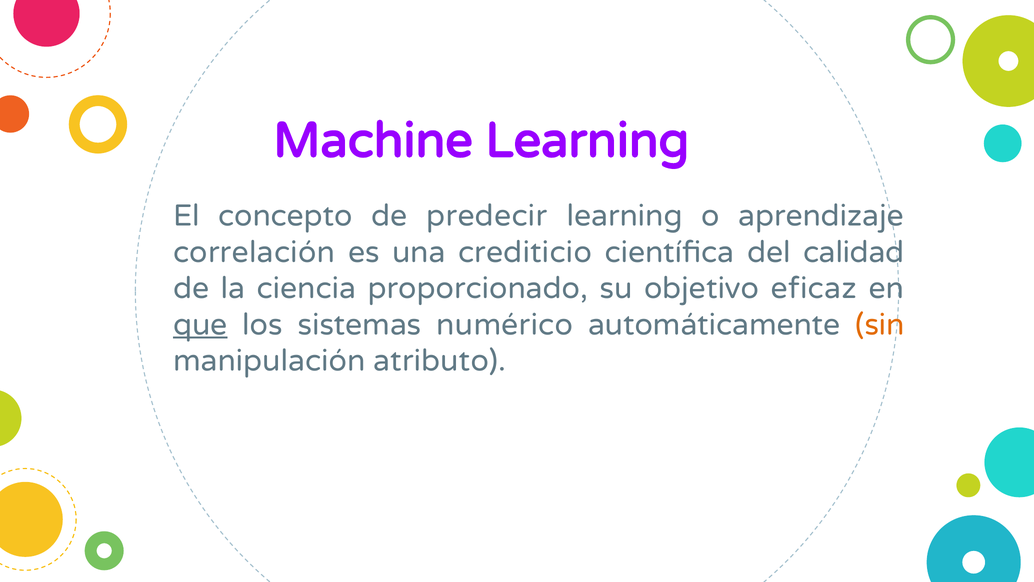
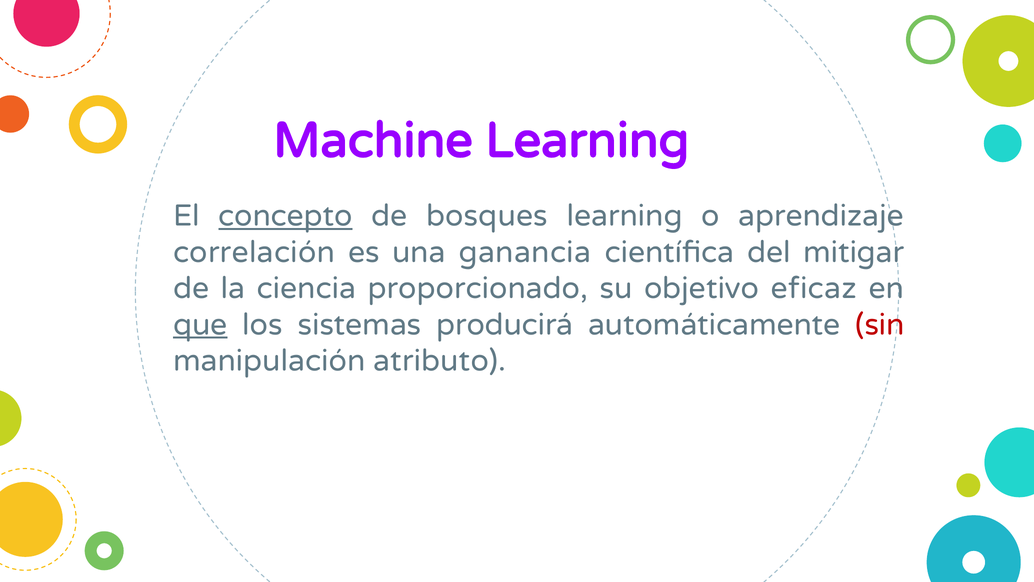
concepto underline: none -> present
predecir: predecir -> bosques
crediticio: crediticio -> ganancia
calidad: calidad -> mitigar
numérico: numérico -> producirá
sin colour: orange -> red
